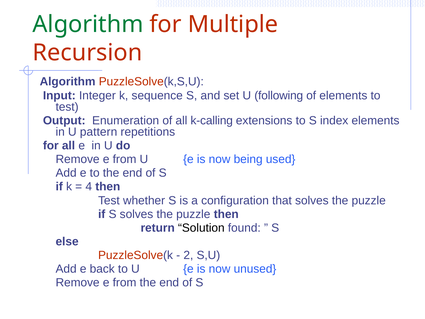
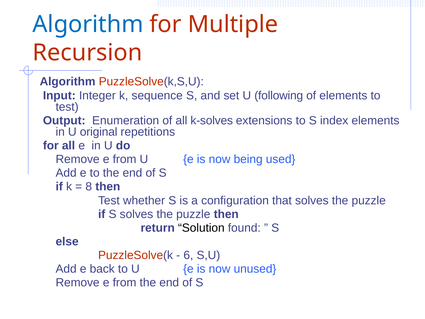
Algorithm at (88, 24) colour: green -> blue
k-calling: k-calling -> k-solves
pattern: pattern -> original
4: 4 -> 8
2: 2 -> 6
